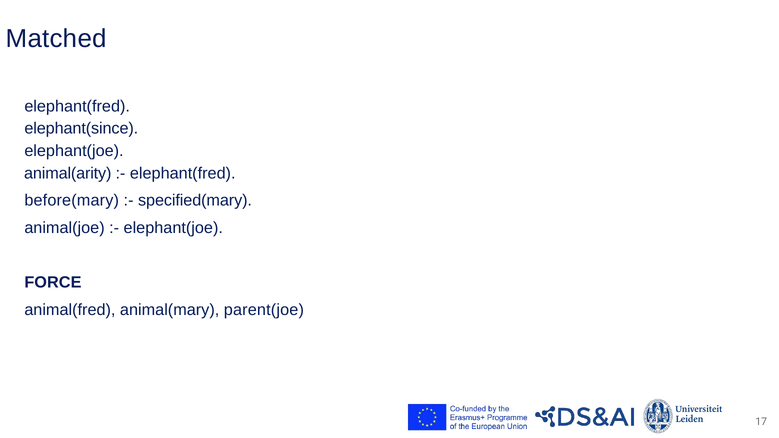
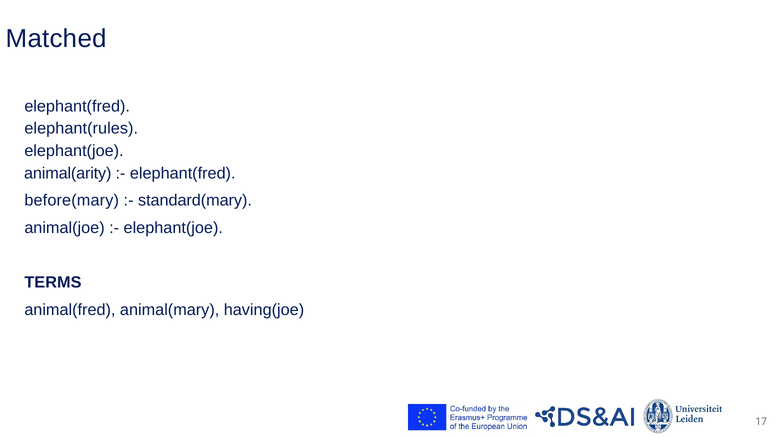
elephant(since: elephant(since -> elephant(rules
specified(mary: specified(mary -> standard(mary
FORCE: FORCE -> TERMS
parent(joe: parent(joe -> having(joe
